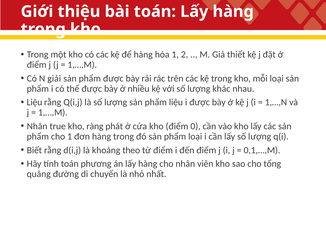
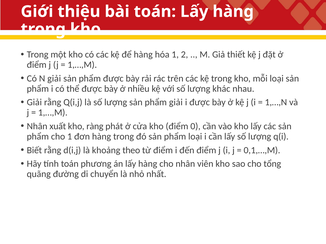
Liệu at (34, 103): Liệu -> Giải
phẩm liệu: liệu -> giải
true: true -> xuất
